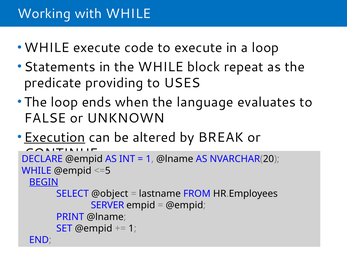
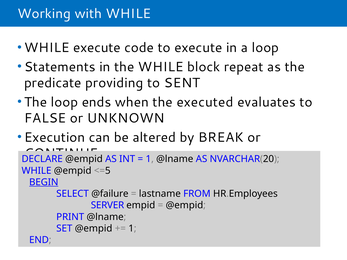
USES: USES -> SENT
language: language -> executed
Execution underline: present -> none
@object: @object -> @failure
